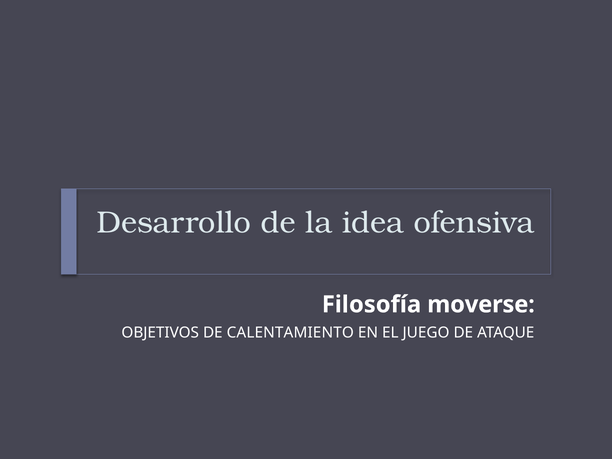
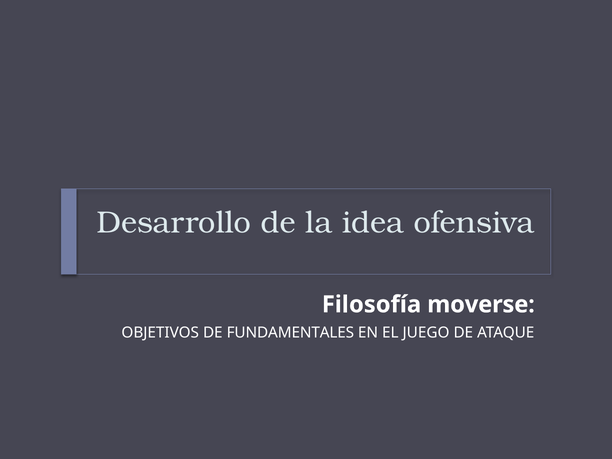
CALENTAMIENTO: CALENTAMIENTO -> FUNDAMENTALES
